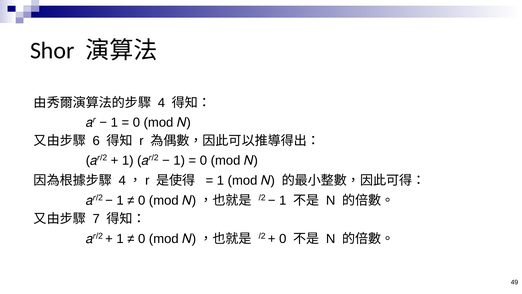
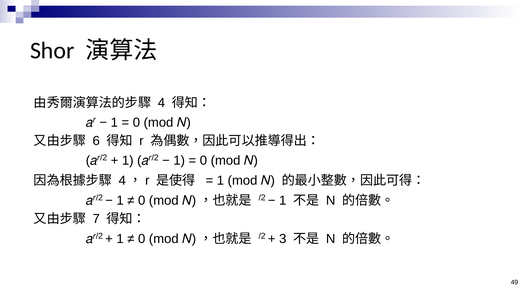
0 at (283, 238): 0 -> 3
